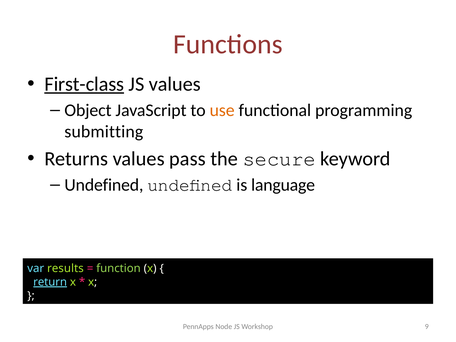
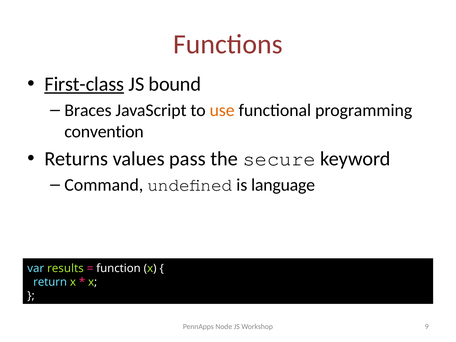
JS values: values -> bound
Object: Object -> Braces
submitting: submitting -> convention
Undefined at (104, 185): Undefined -> Command
function colour: light green -> white
return underline: present -> none
